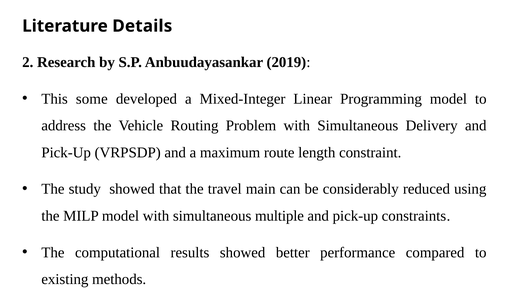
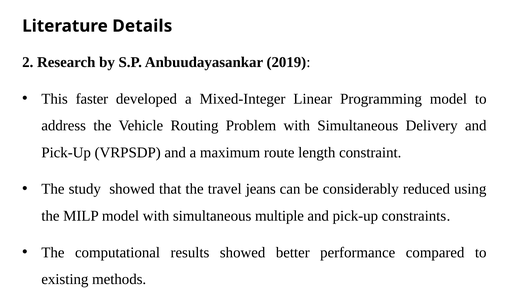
some: some -> faster
main: main -> jeans
